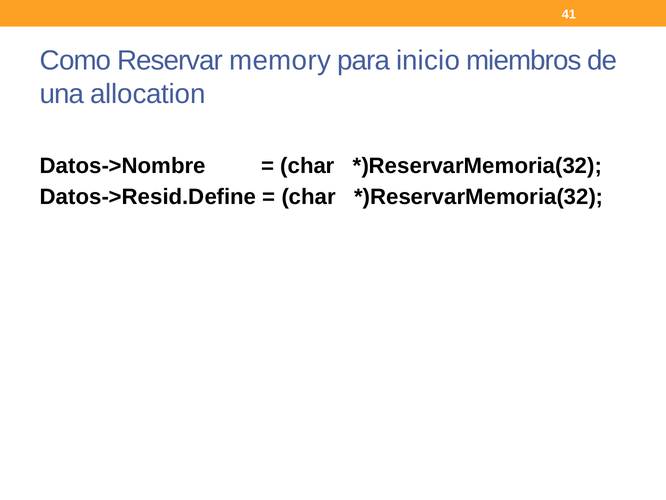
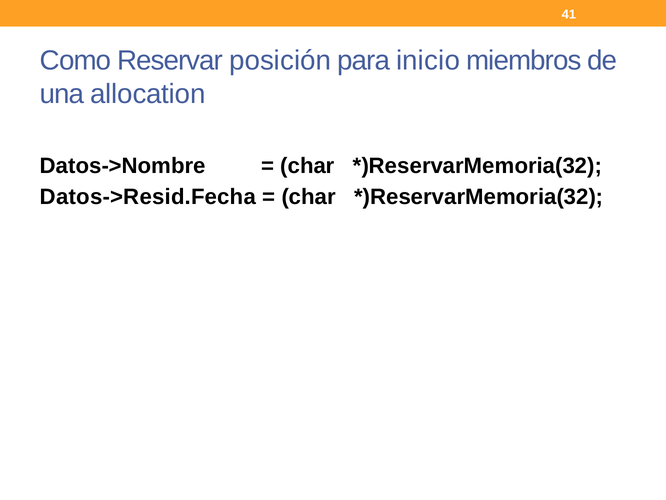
memory: memory -> posición
Datos->Resid.Define: Datos->Resid.Define -> Datos->Resid.Fecha
